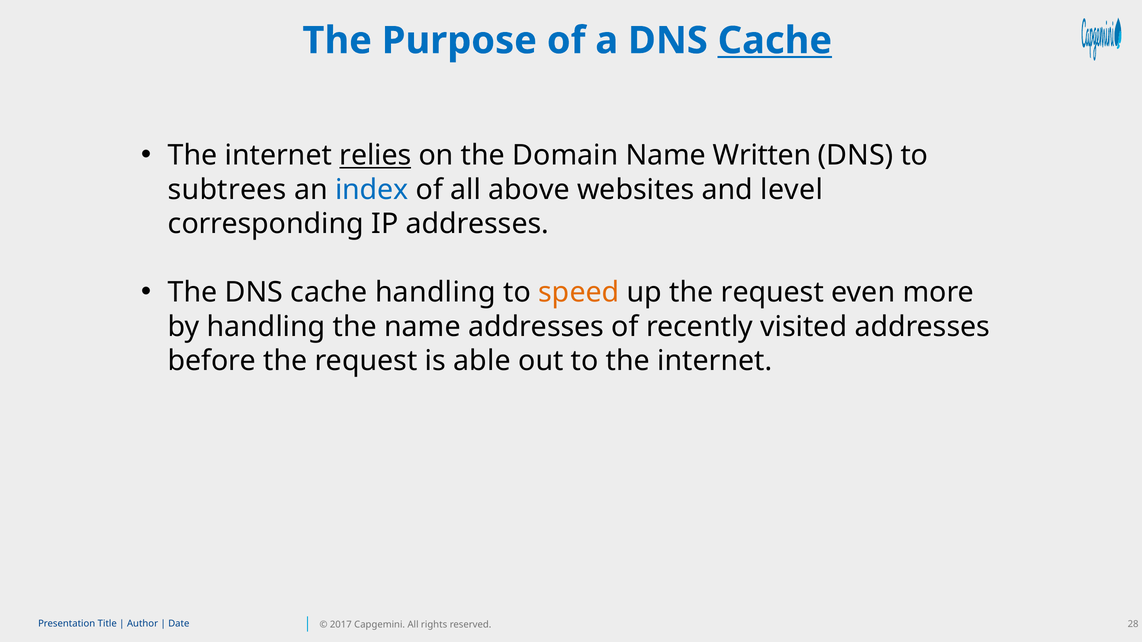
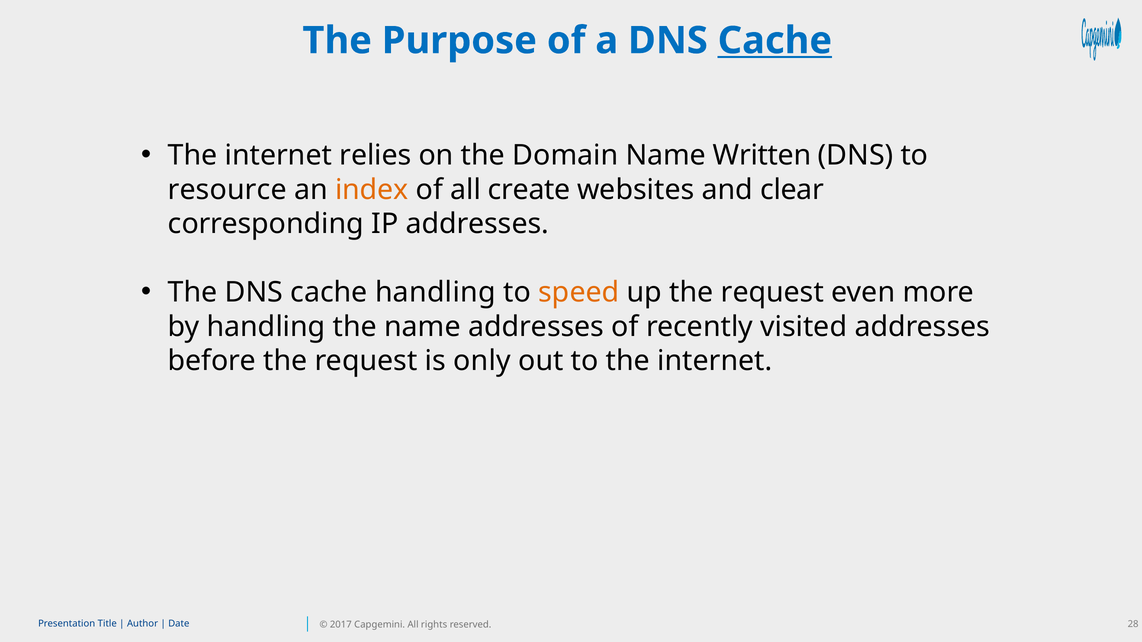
relies underline: present -> none
subtrees: subtrees -> resource
index colour: blue -> orange
above: above -> create
level: level -> clear
able: able -> only
